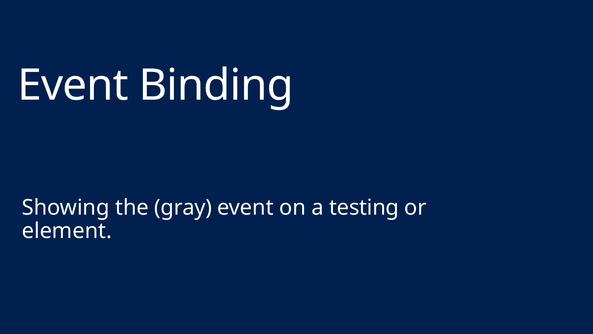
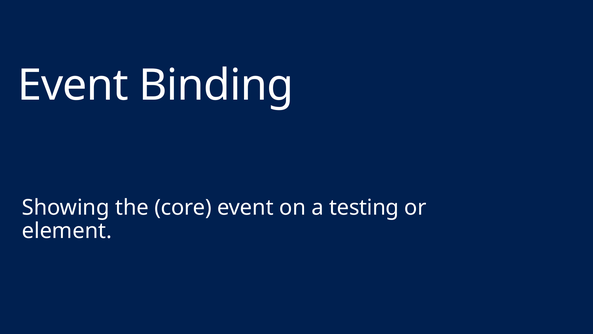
gray: gray -> core
